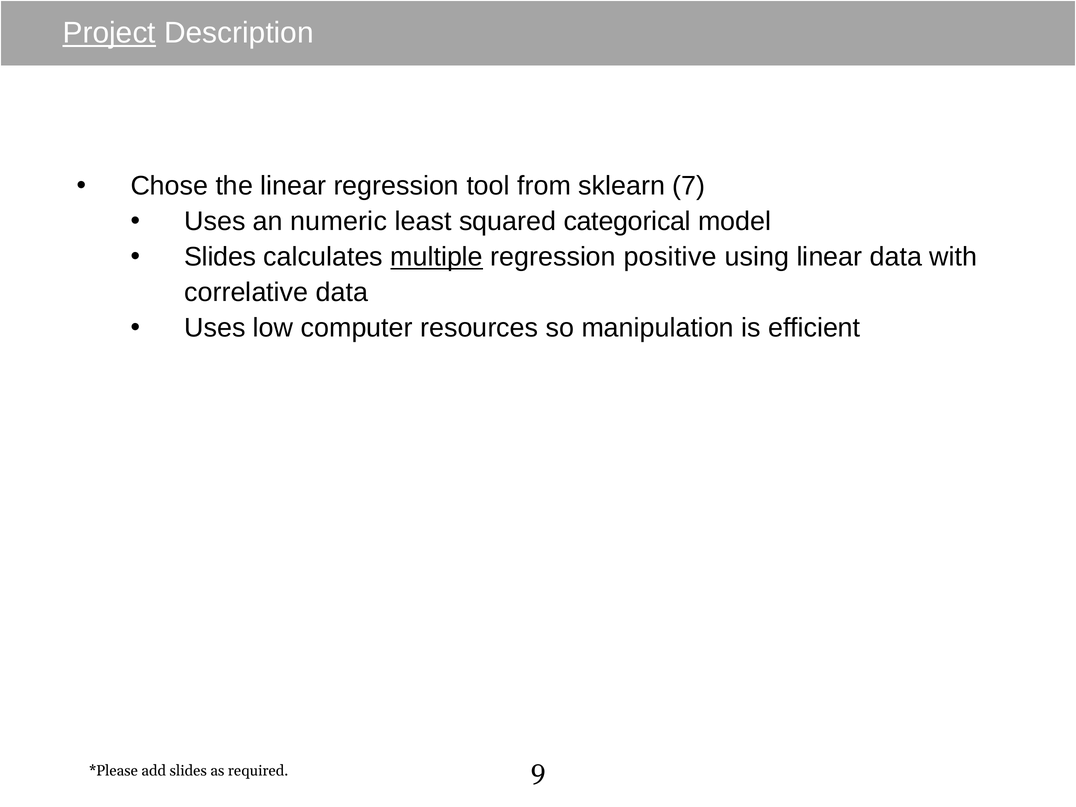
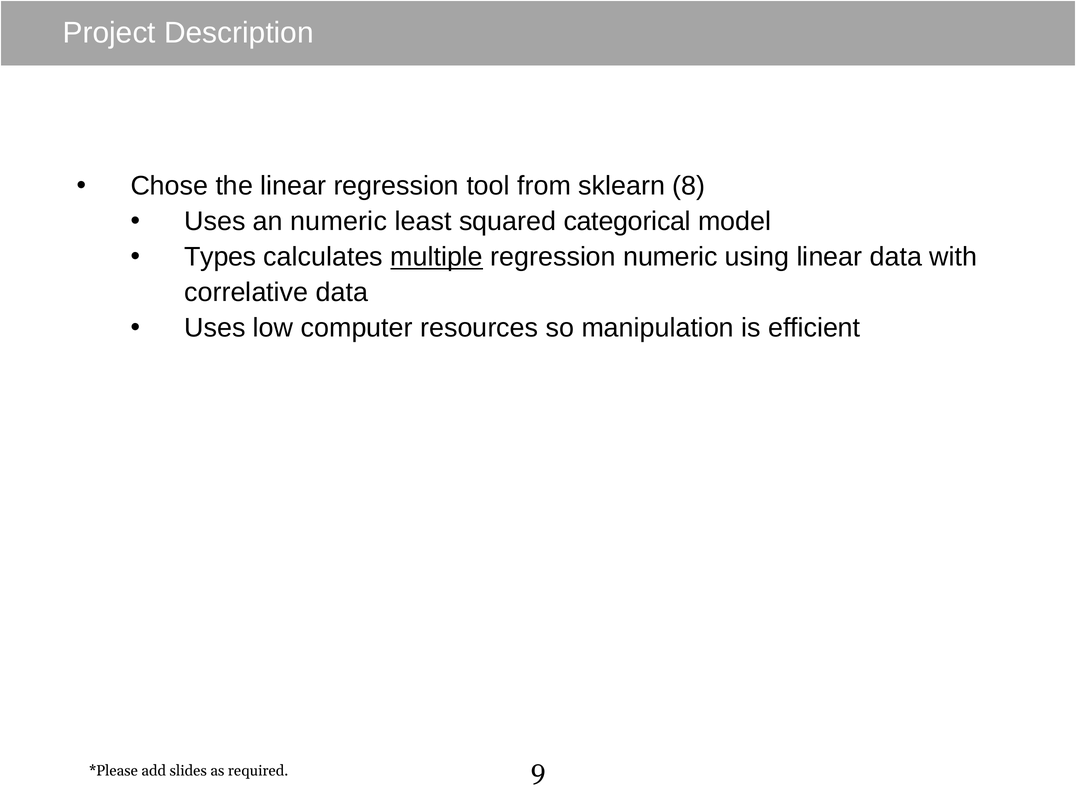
Project underline: present -> none
7: 7 -> 8
Slides at (220, 257): Slides -> Types
regression positive: positive -> numeric
